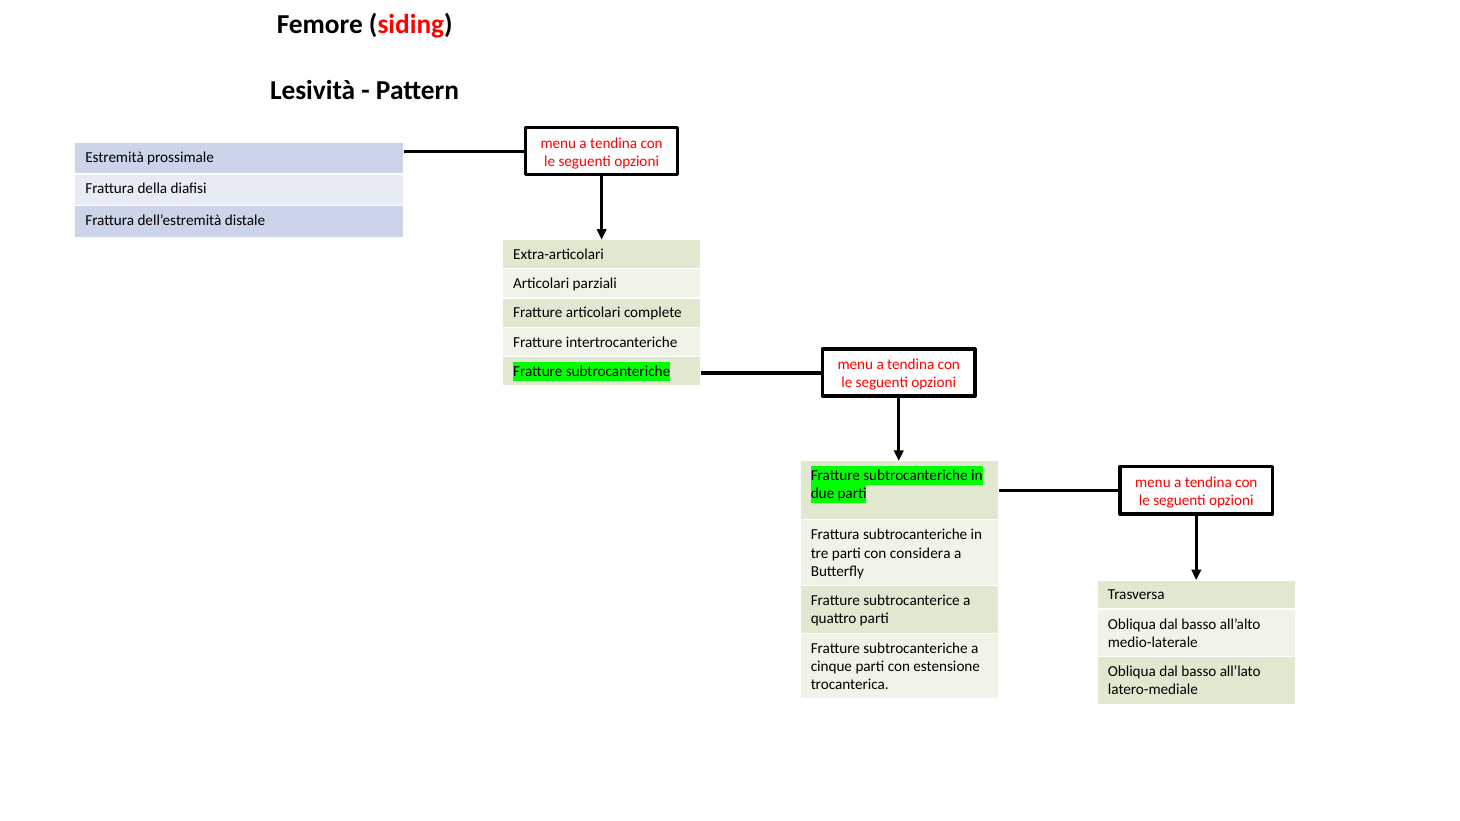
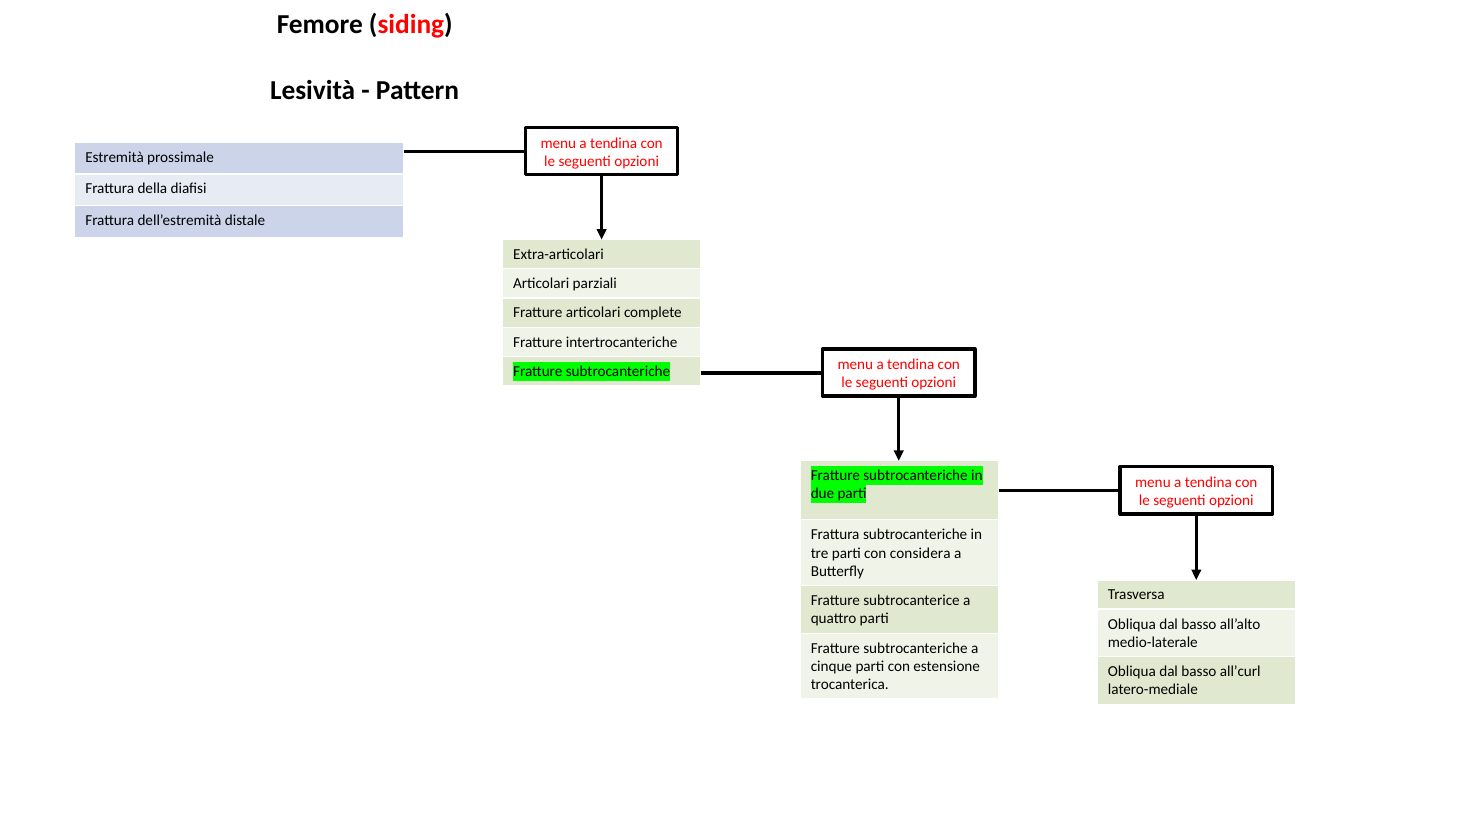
all’lato: all’lato -> all’curl
